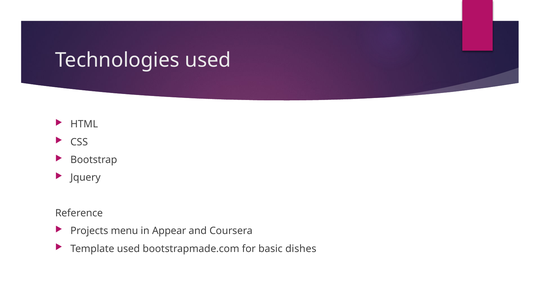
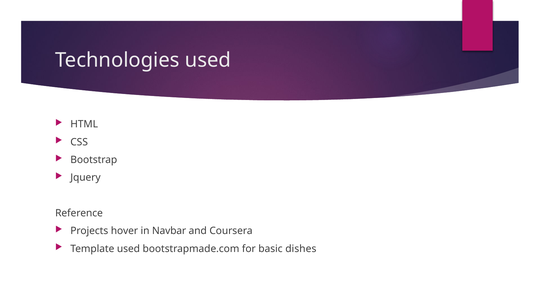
menu: menu -> hover
Appear: Appear -> Navbar
